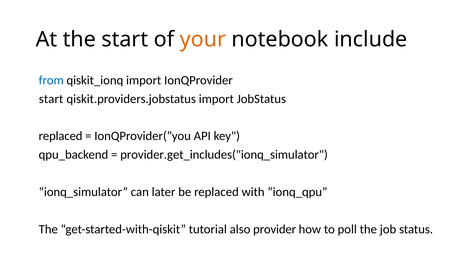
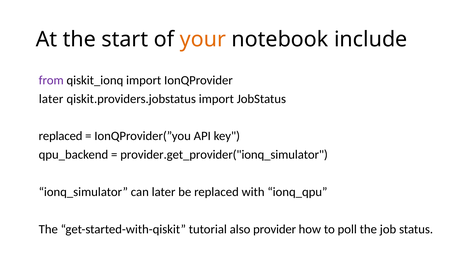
from colour: blue -> purple
start at (51, 99): start -> later
provider.get_includes("ionq_simulator: provider.get_includes("ionq_simulator -> provider.get_provider("ionq_simulator
